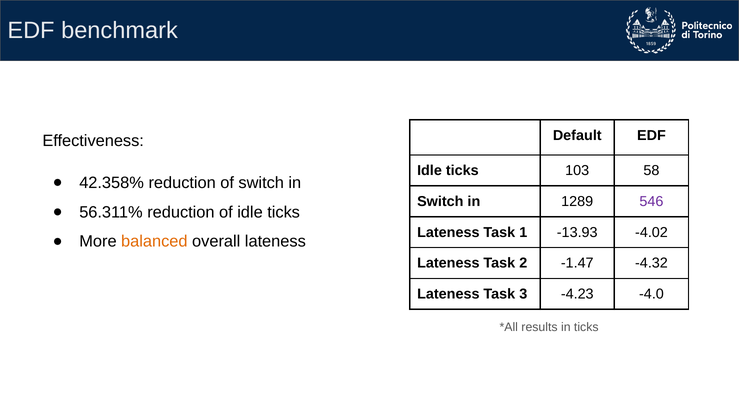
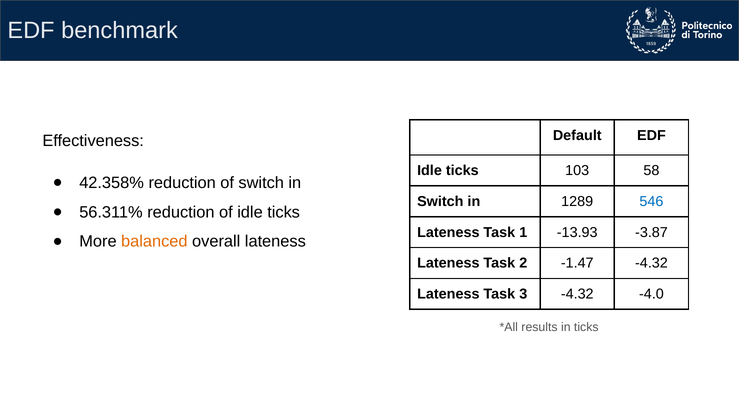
546 colour: purple -> blue
-4.02: -4.02 -> -3.87
3 -4.23: -4.23 -> -4.32
